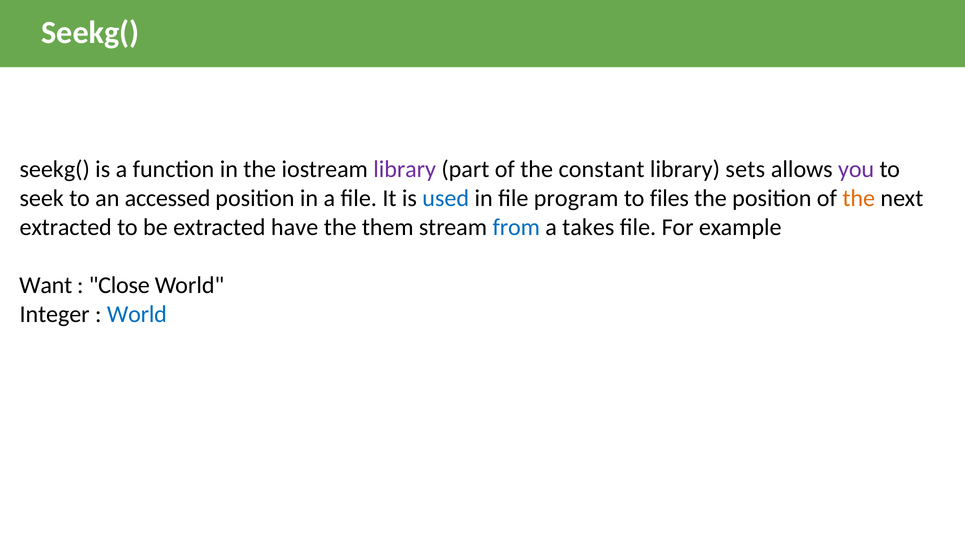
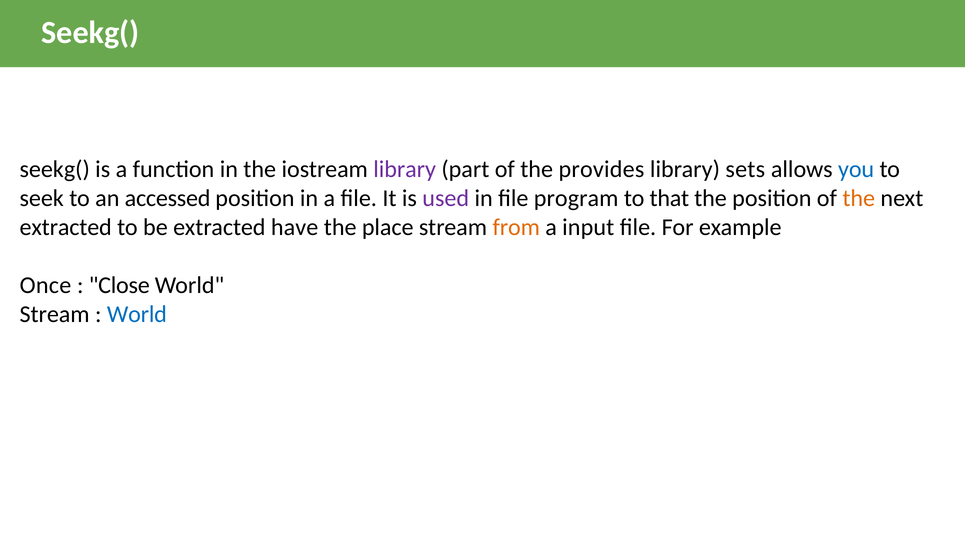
constant: constant -> provides
you colour: purple -> blue
used colour: blue -> purple
files: files -> that
them: them -> place
from colour: blue -> orange
takes: takes -> input
Want: Want -> Once
Integer at (55, 314): Integer -> Stream
